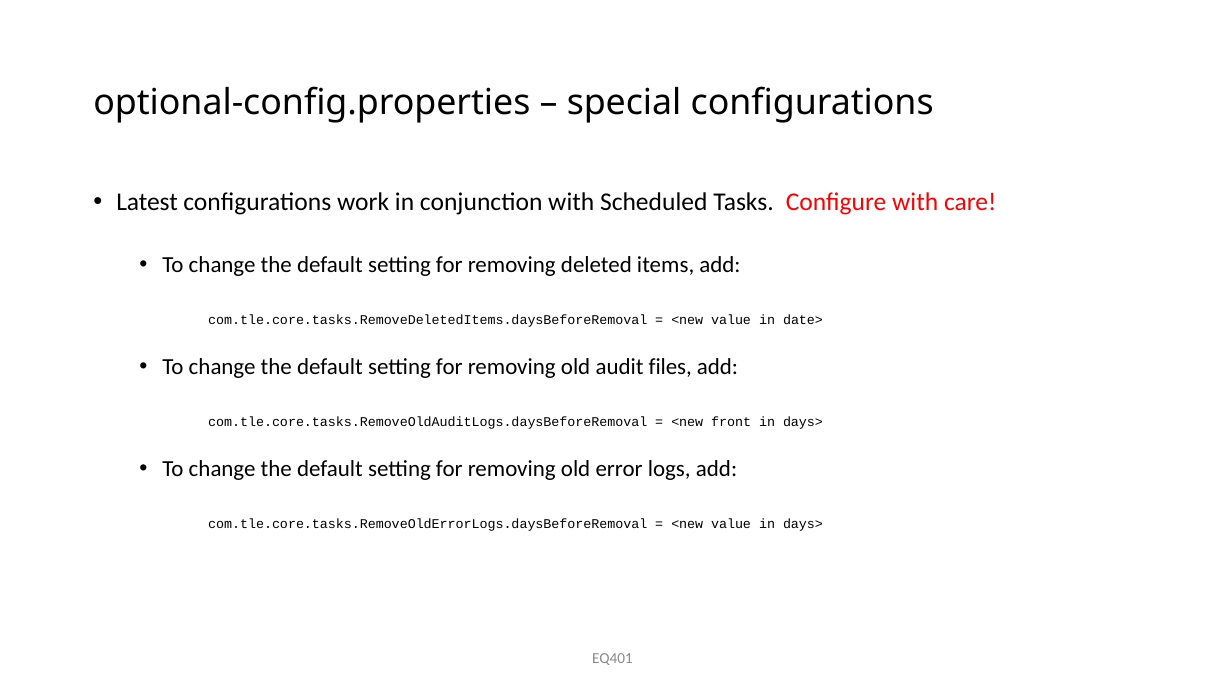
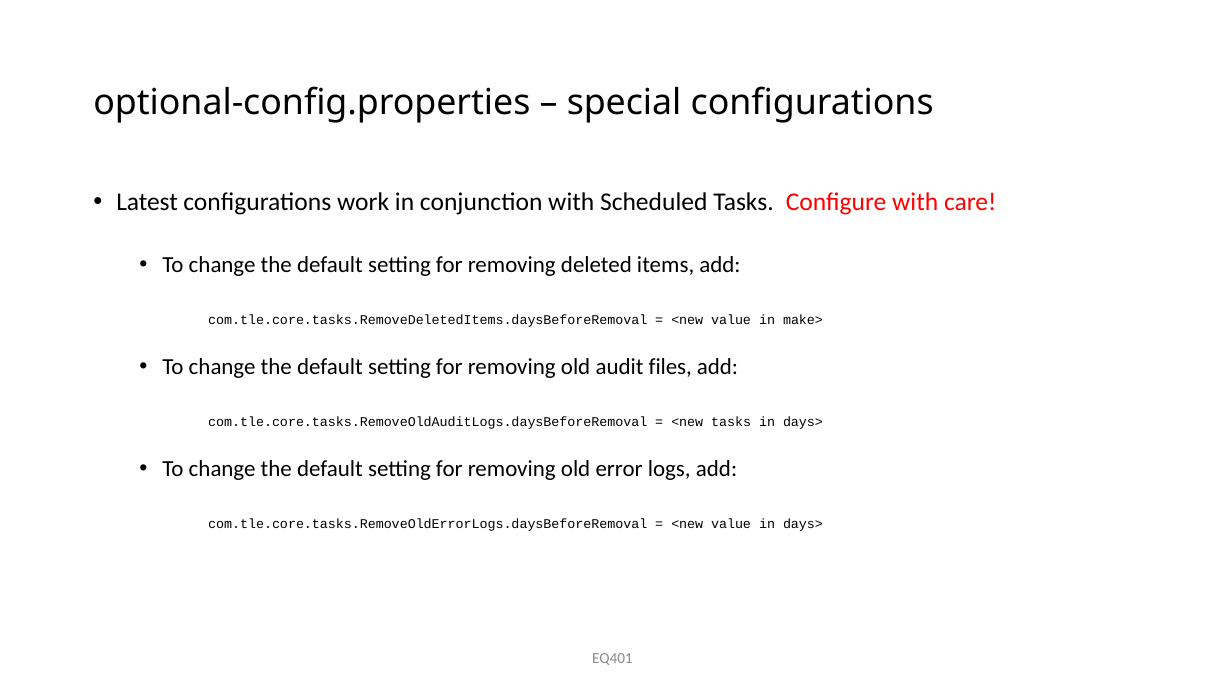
date>: date> -> make>
<new front: front -> tasks
